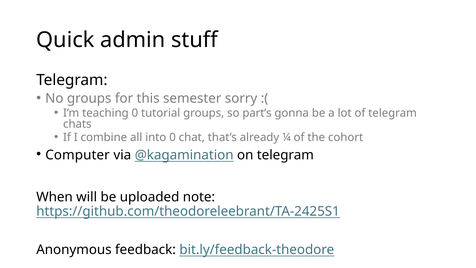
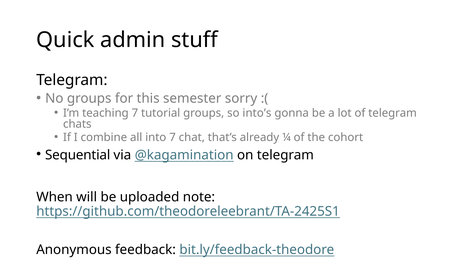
teaching 0: 0 -> 7
part’s: part’s -> into’s
into 0: 0 -> 7
Computer: Computer -> Sequential
